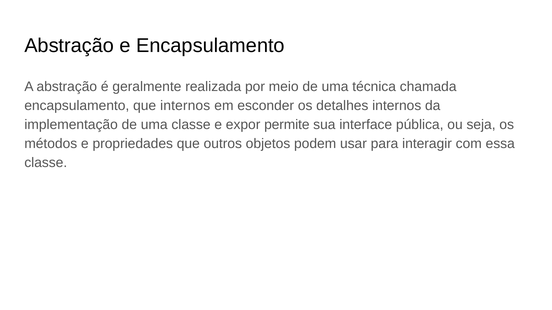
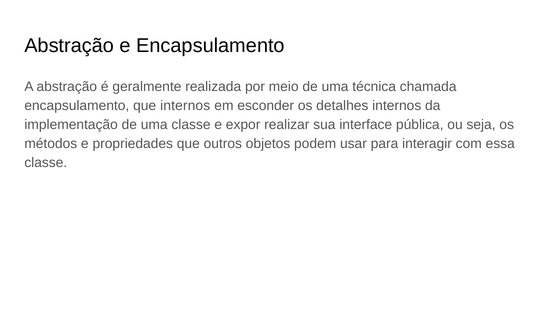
permite: permite -> realizar
